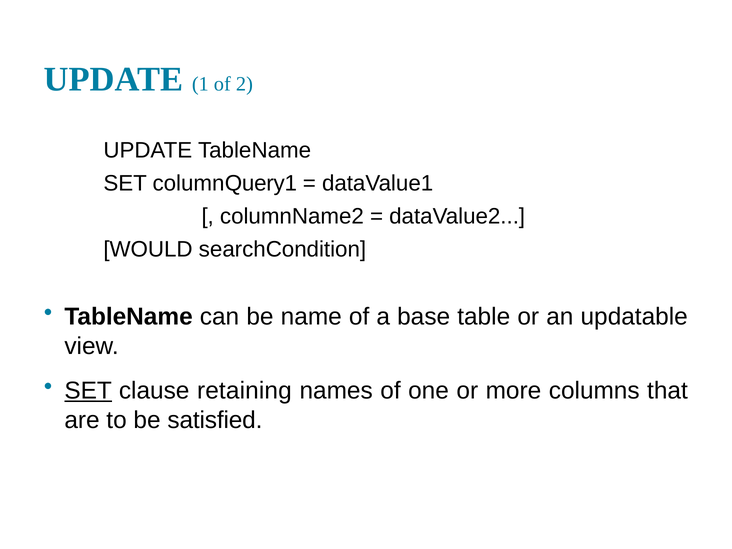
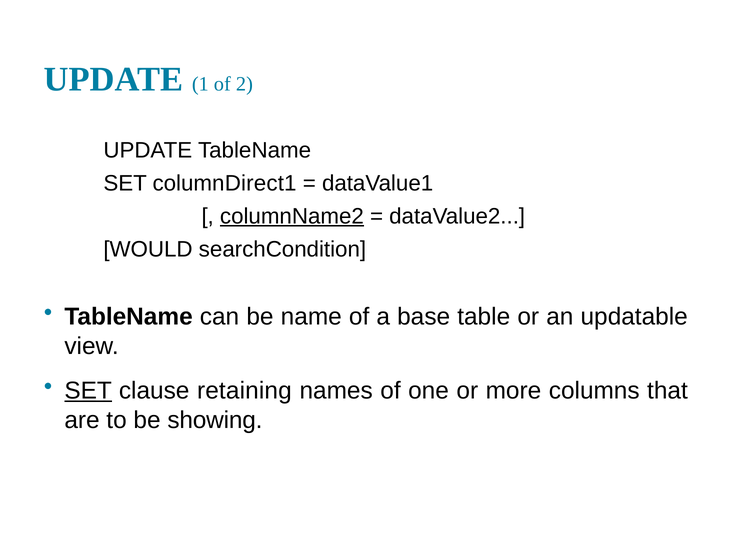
Query1: Query1 -> Direct1
columnName2 underline: none -> present
satisfied: satisfied -> showing
